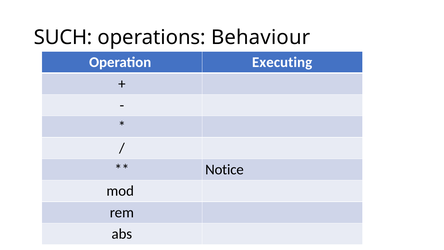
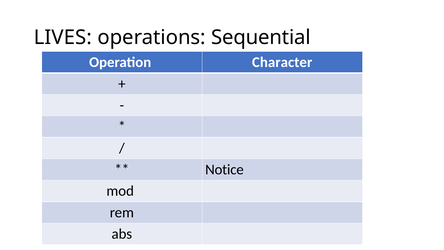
SUCH: SUCH -> LIVES
Behaviour: Behaviour -> Sequential
Executing: Executing -> Character
